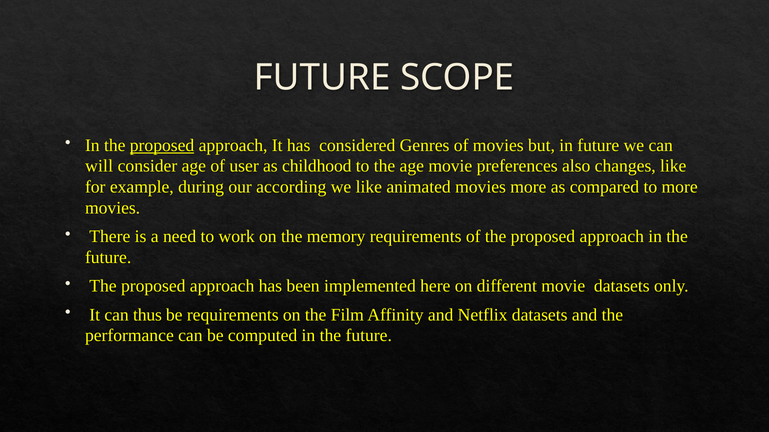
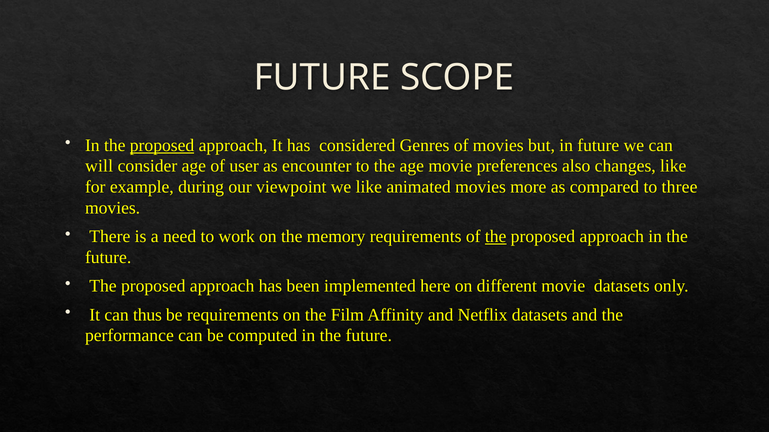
childhood: childhood -> encounter
according: according -> viewpoint
to more: more -> three
the at (496, 237) underline: none -> present
